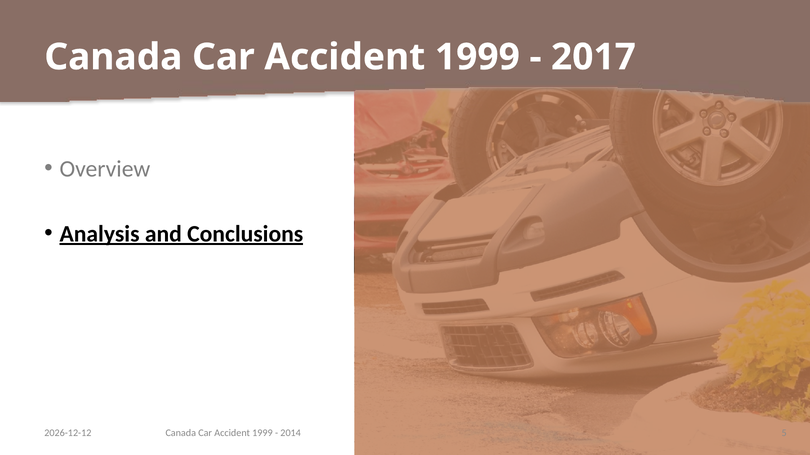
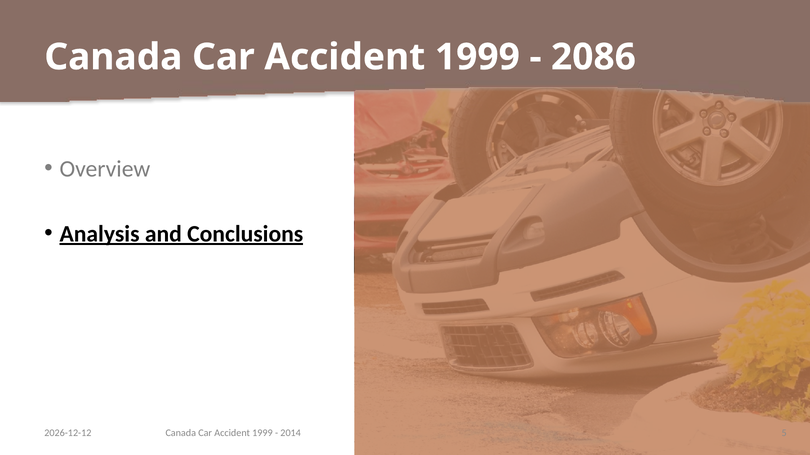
2017: 2017 -> 2086
